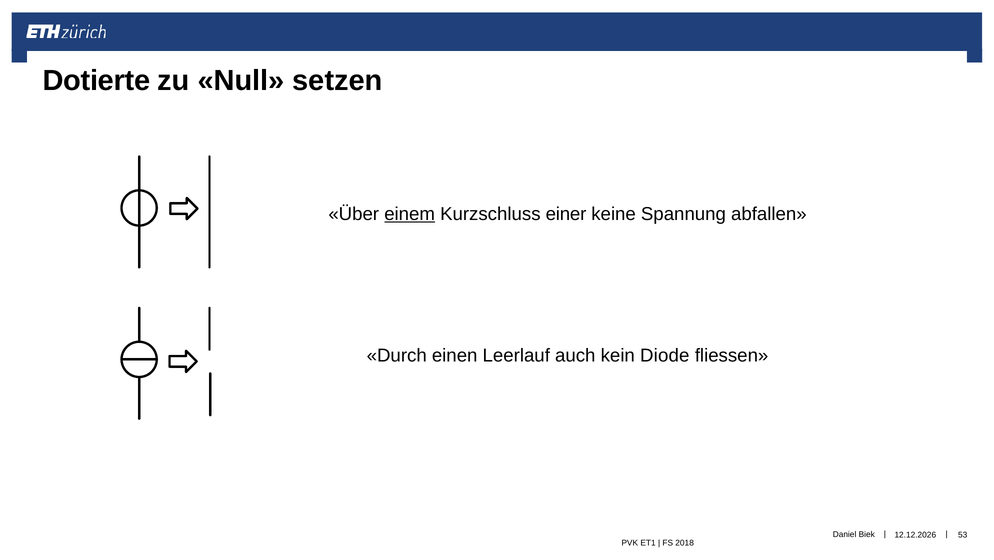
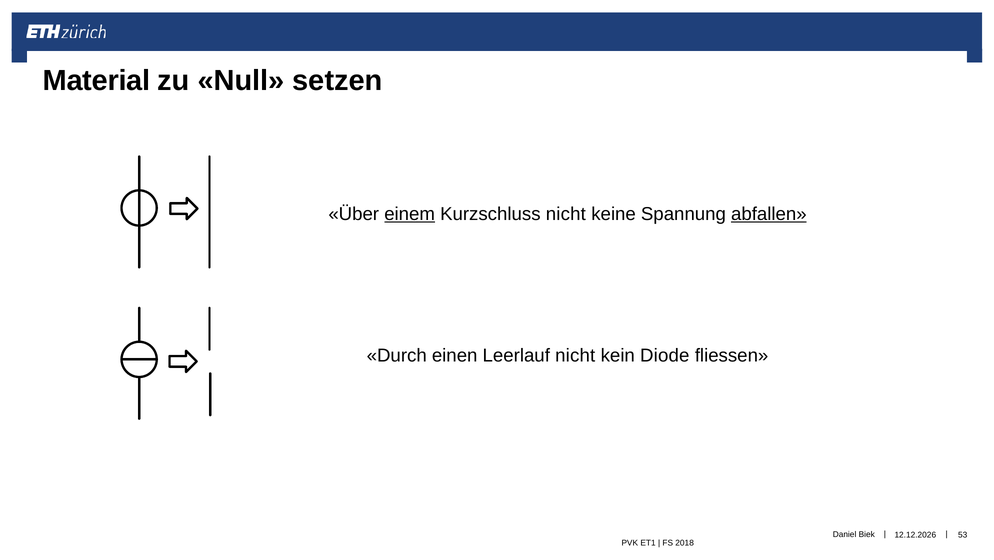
Dotierte: Dotierte -> Material
Kurzschluss einer: einer -> nicht
abfallen underline: none -> present
Leerlauf auch: auch -> nicht
